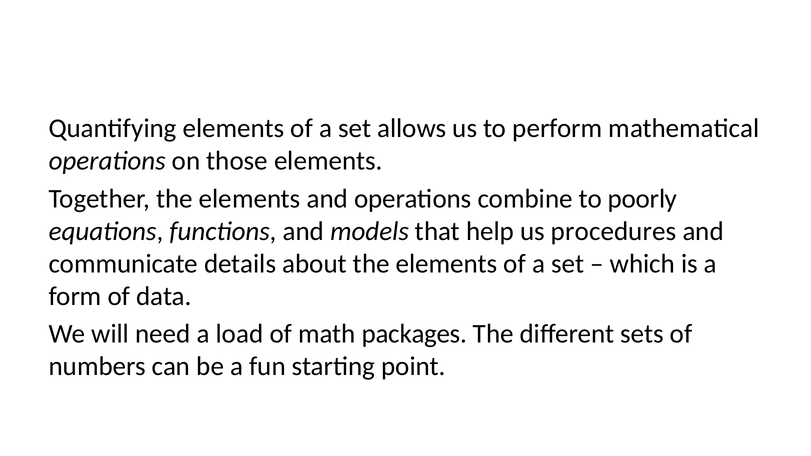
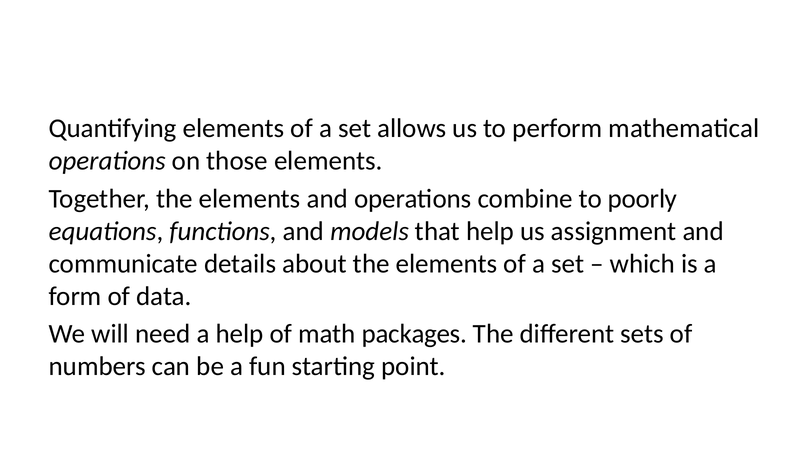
procedures: procedures -> assignment
a load: load -> help
